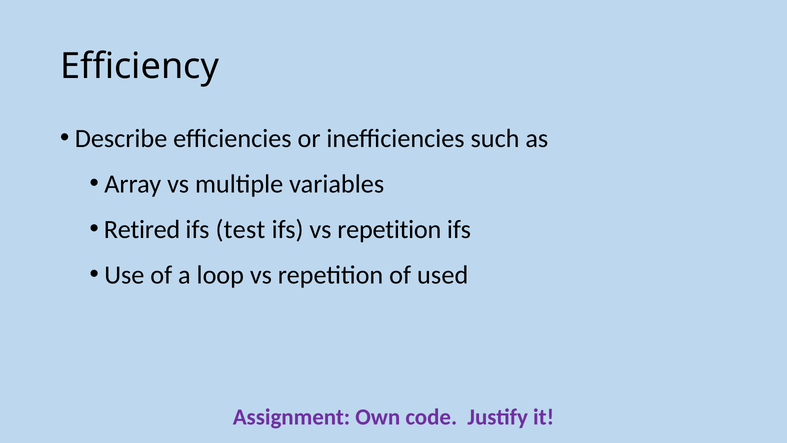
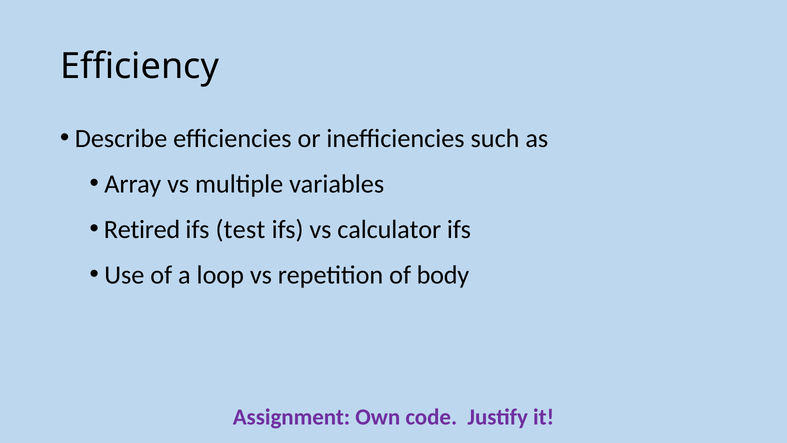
ifs vs repetition: repetition -> calculator
used: used -> body
